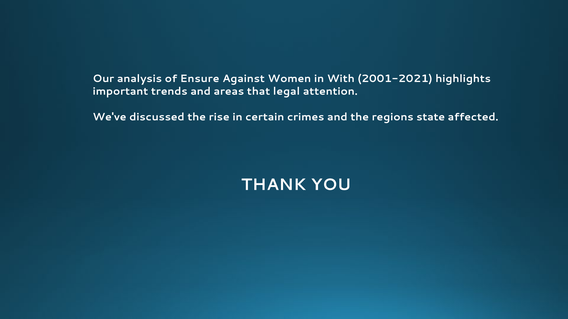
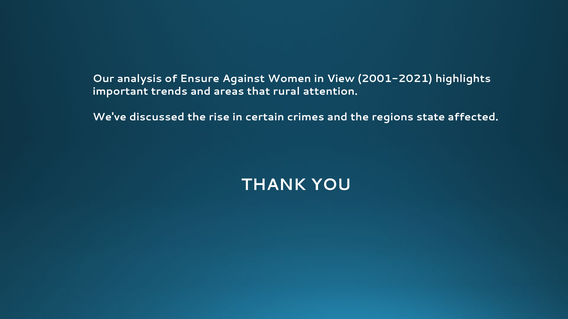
With: With -> View
legal: legal -> rural
